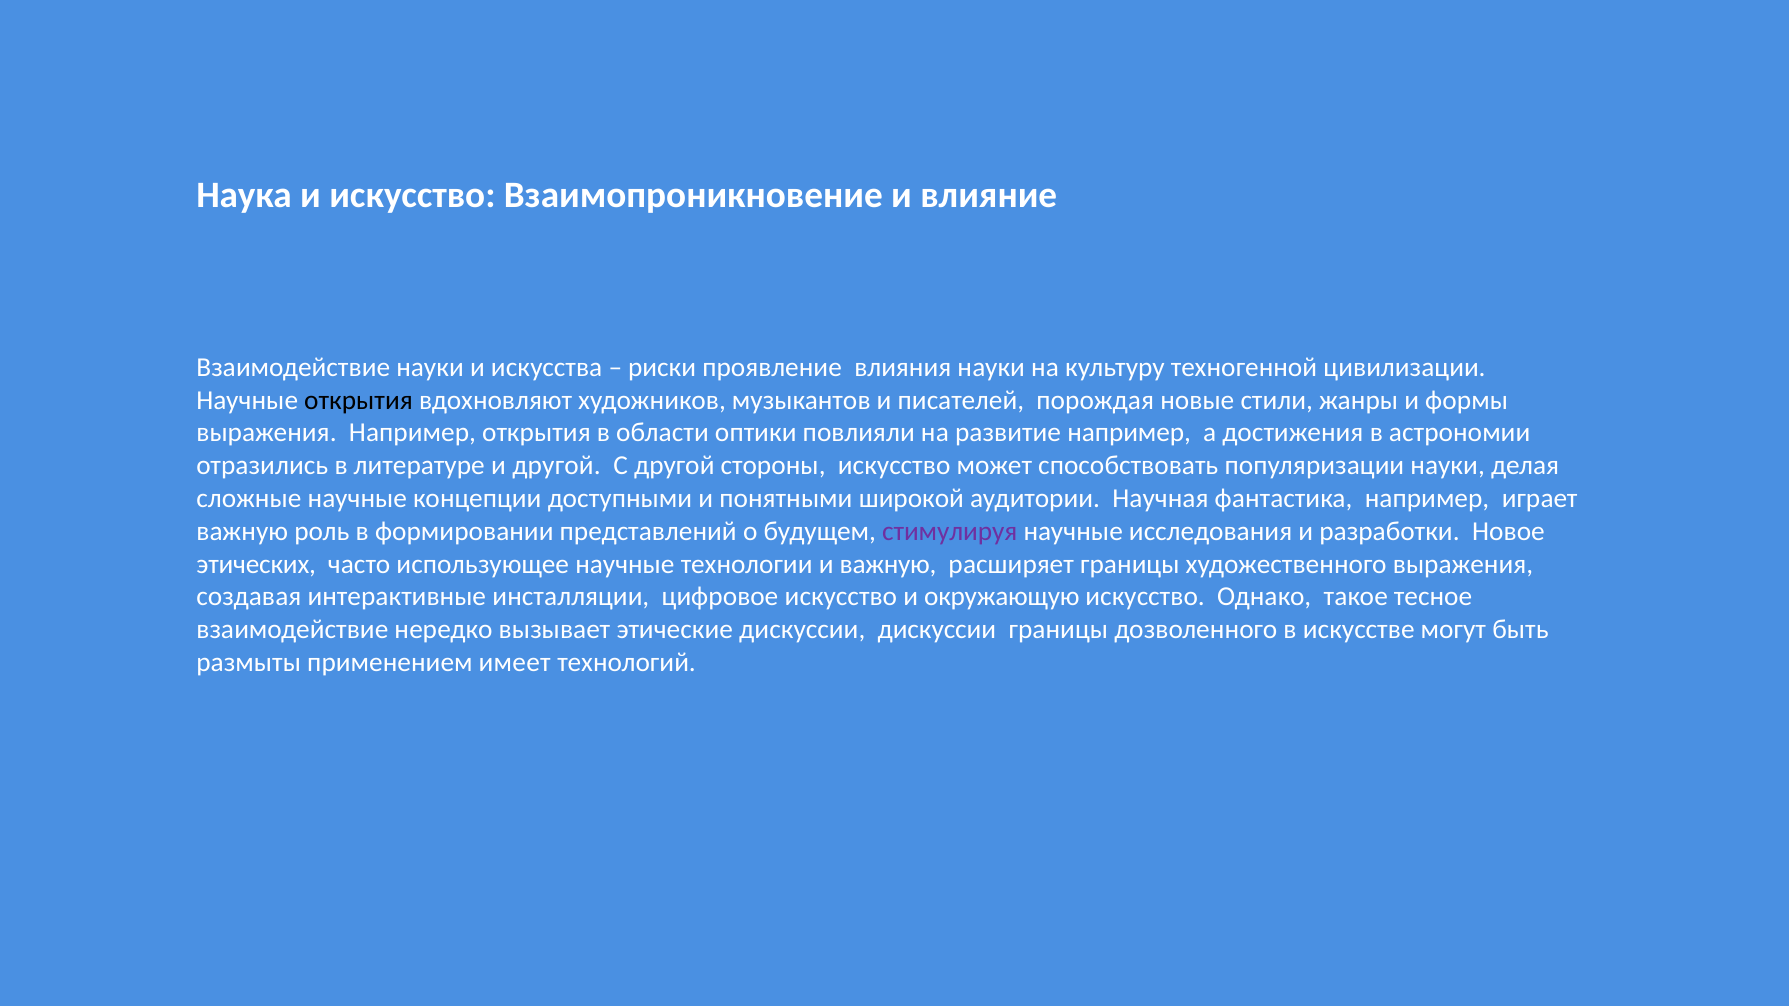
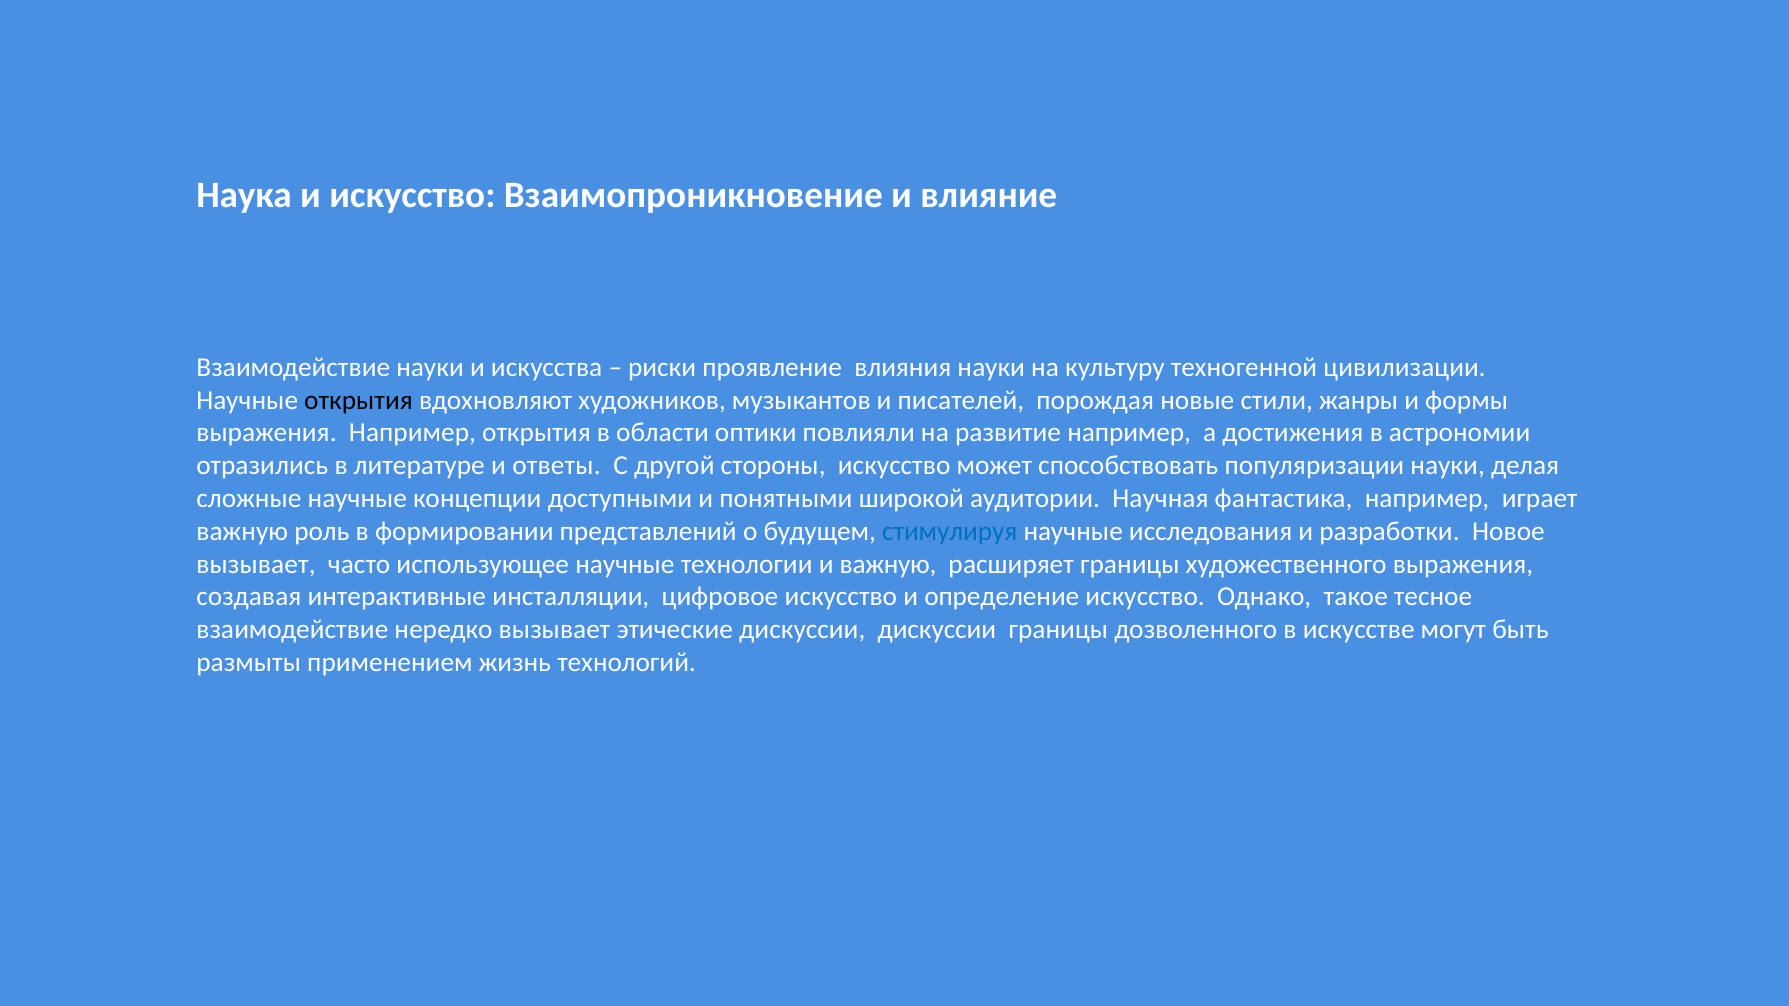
и другой: другой -> ответы
стимулируя colour: purple -> blue
этических at (256, 564): этических -> вызывает
окружающую: окружающую -> определение
имеет: имеет -> жизнь
